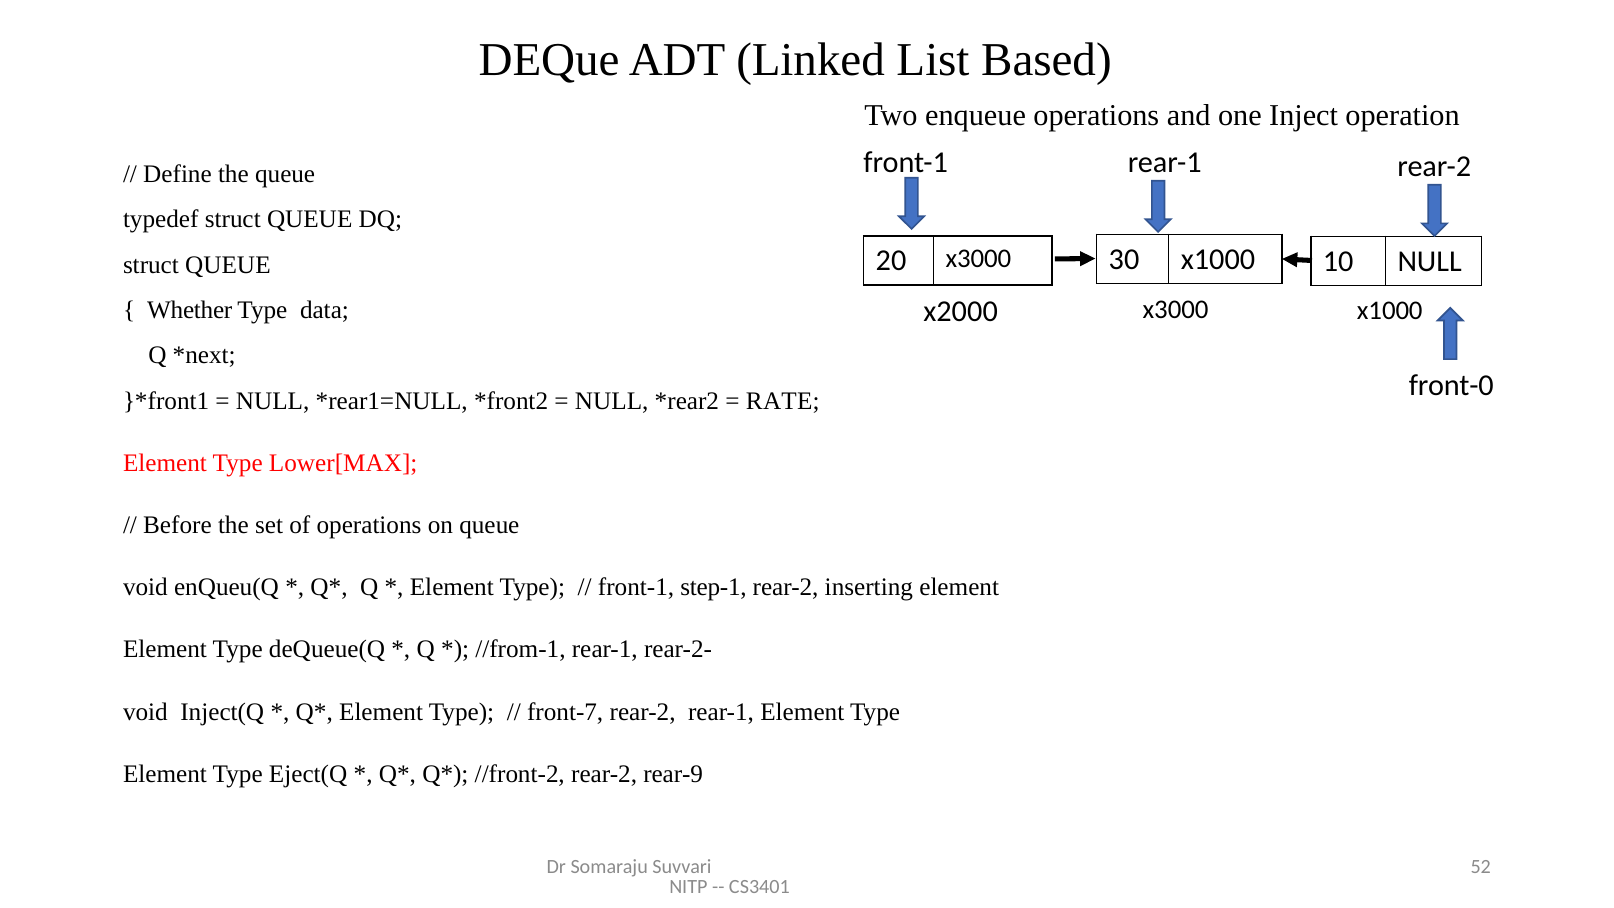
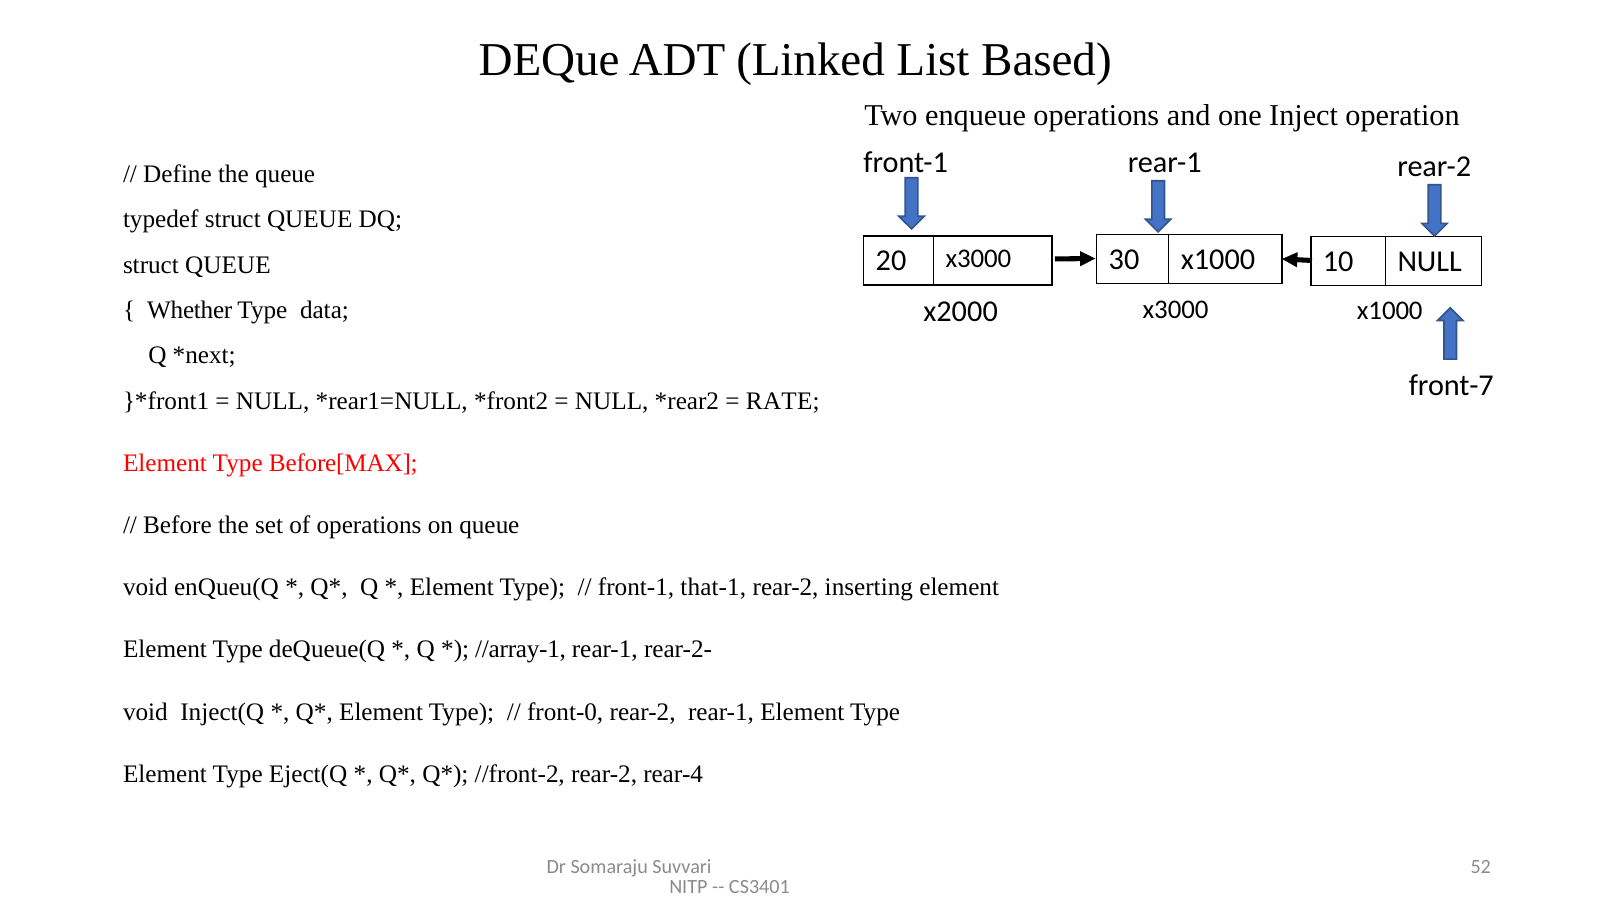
front-0: front-0 -> front-7
Lower[MAX: Lower[MAX -> Before[MAX
step-1: step-1 -> that-1
//from-1: //from-1 -> //array-1
front-7: front-7 -> front-0
rear-9: rear-9 -> rear-4
